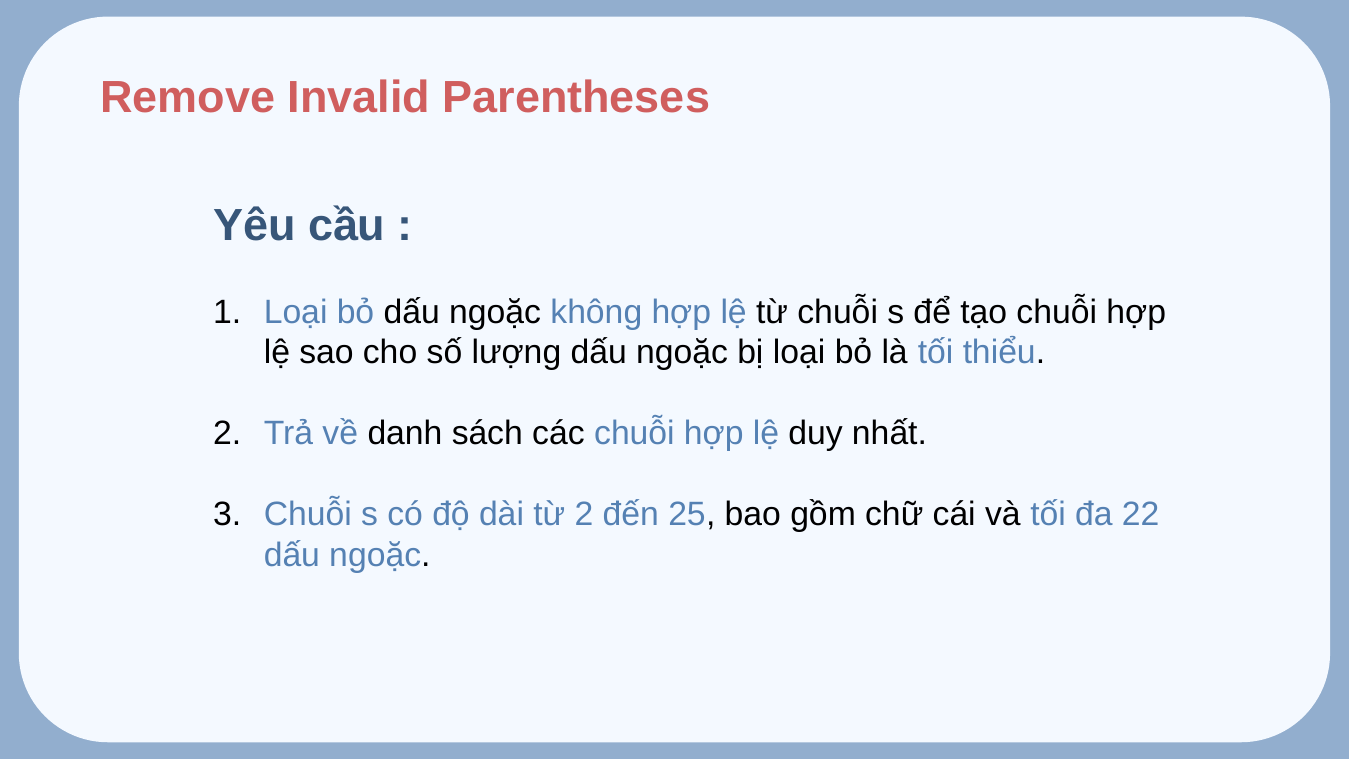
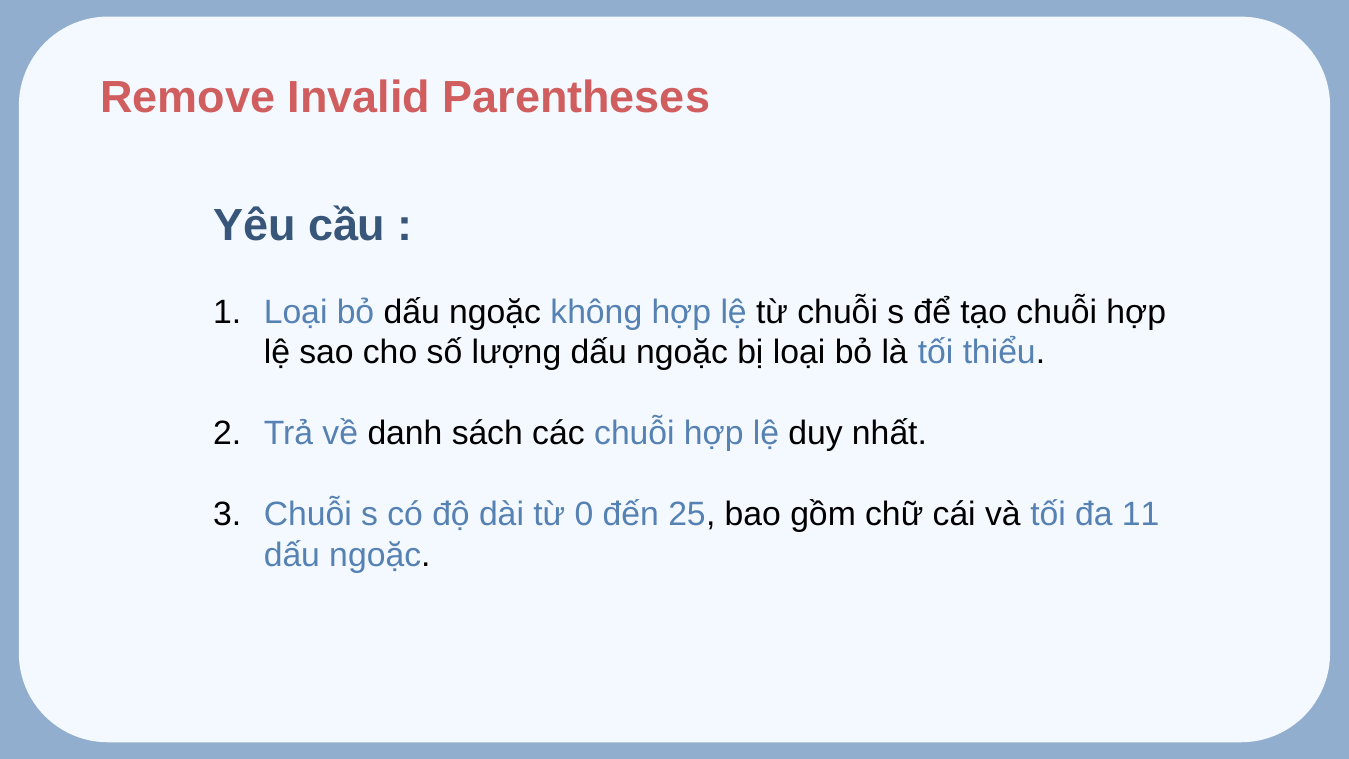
từ 2: 2 -> 0
22: 22 -> 11
